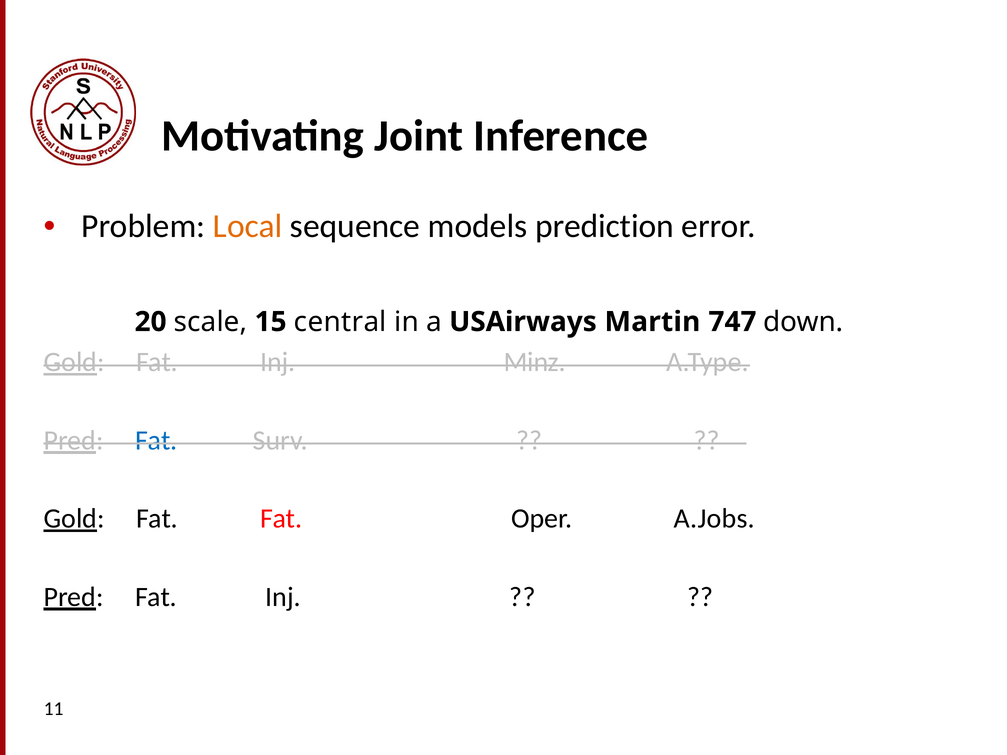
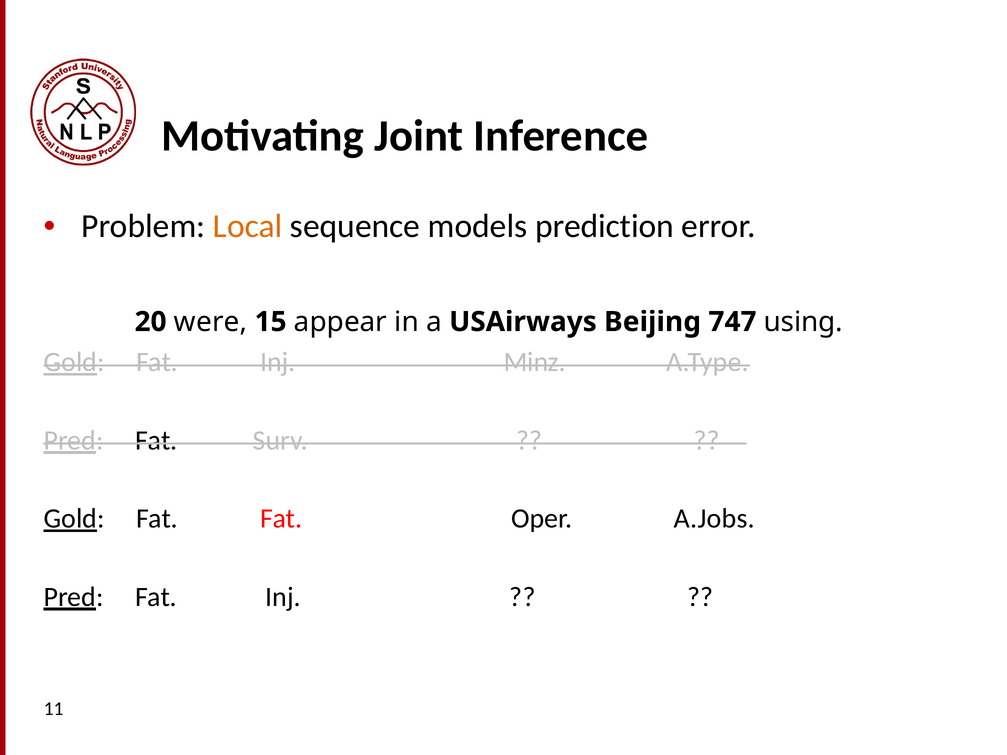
scale: scale -> were
central: central -> appear
Martin: Martin -> Beijing
down: down -> using
Fat at (156, 441) colour: blue -> black
